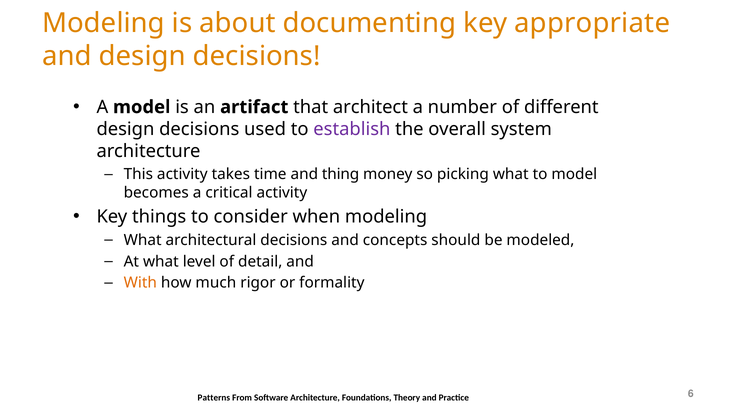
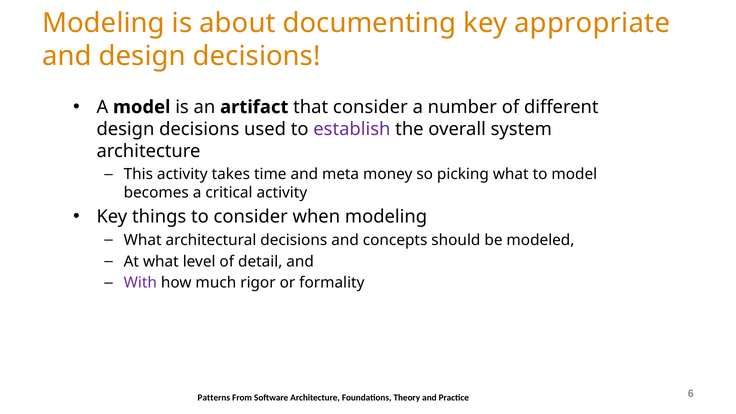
that architect: architect -> consider
thing: thing -> meta
With colour: orange -> purple
